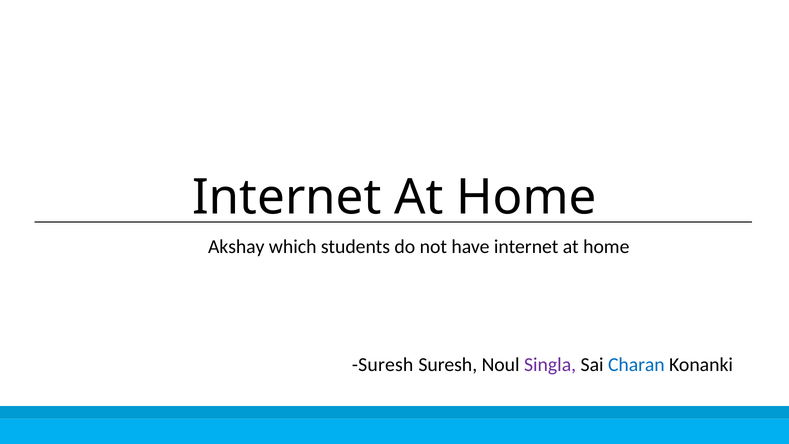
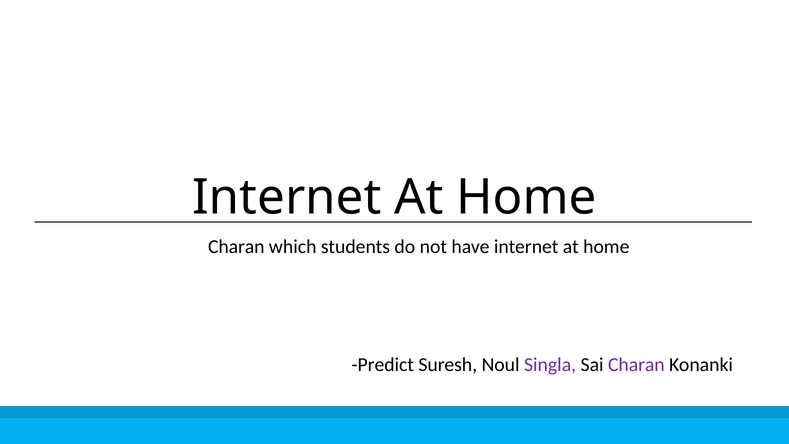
Akshay at (236, 247): Akshay -> Charan
Suresh at (383, 365): Suresh -> Predict
Charan at (636, 365) colour: blue -> purple
